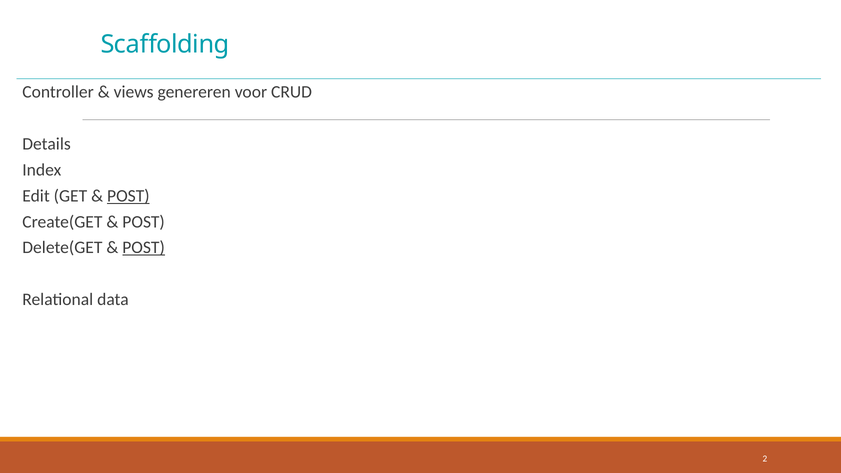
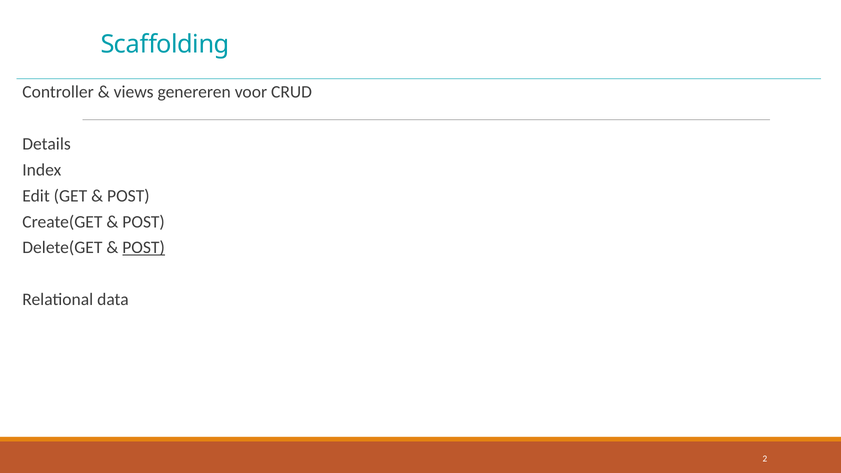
POST at (128, 196) underline: present -> none
